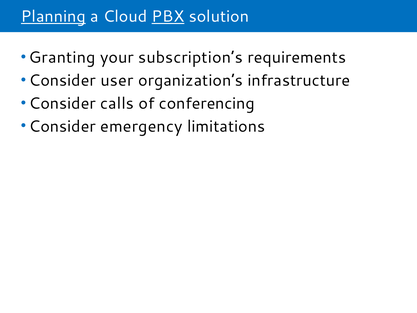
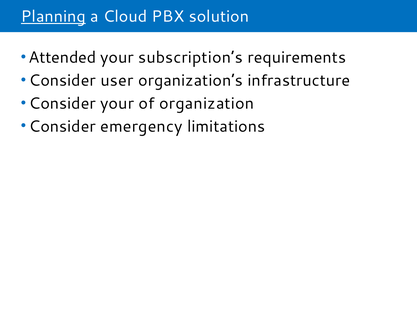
PBX underline: present -> none
Granting: Granting -> Attended
Consider calls: calls -> your
conferencing: conferencing -> organization
